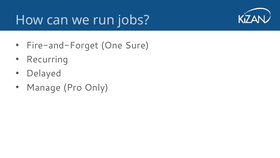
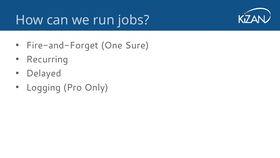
Manage: Manage -> Logging
